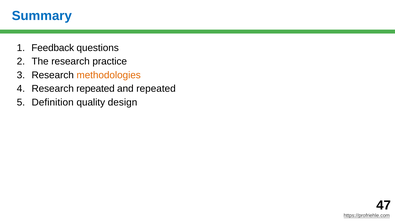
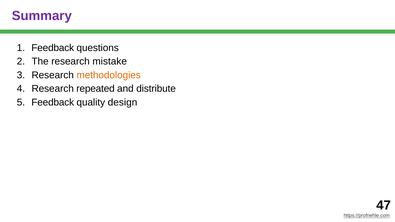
Summary colour: blue -> purple
practice: practice -> mistake
and repeated: repeated -> distribute
Definition at (53, 102): Definition -> Feedback
